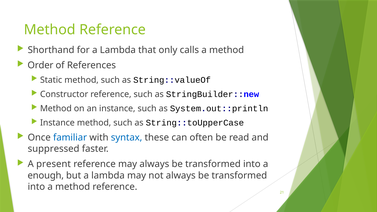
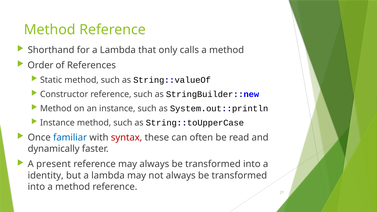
syntax colour: blue -> red
suppressed: suppressed -> dynamically
enough: enough -> identity
